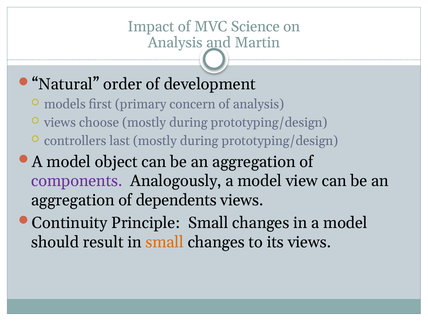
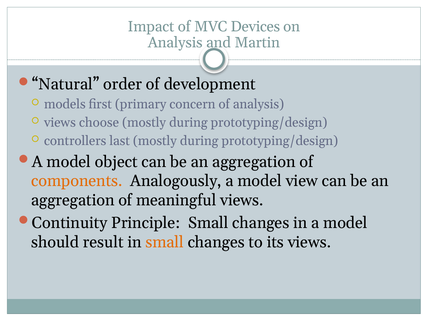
Science: Science -> Devices
components colour: purple -> orange
dependents: dependents -> meaningful
